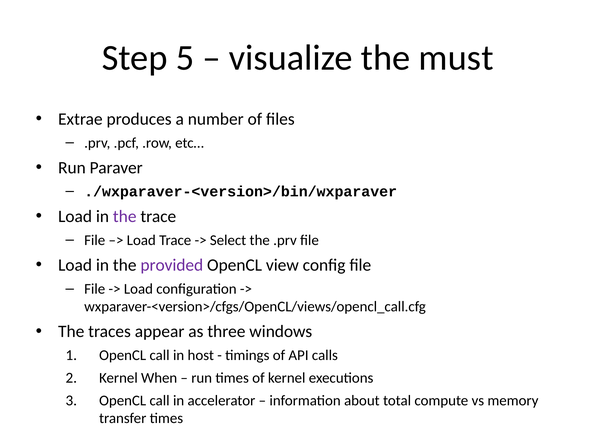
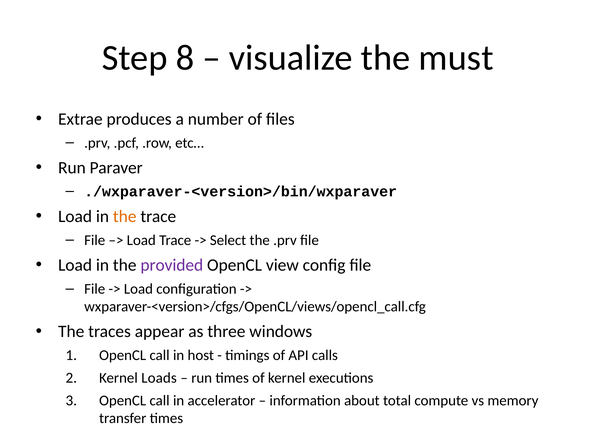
5: 5 -> 8
the at (125, 216) colour: purple -> orange
When: When -> Loads
